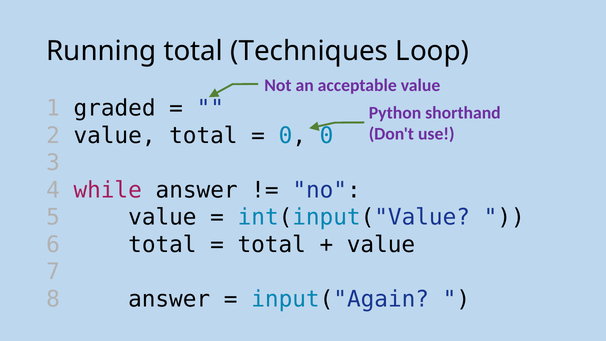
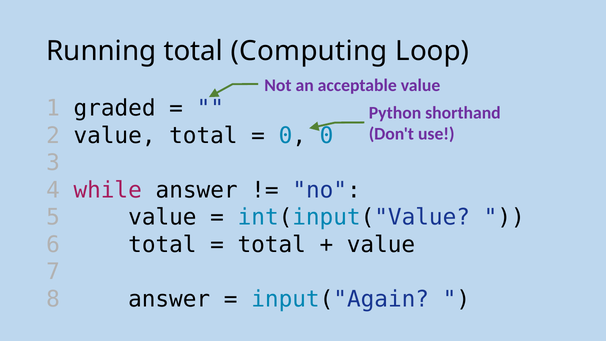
Techniques: Techniques -> Computing
